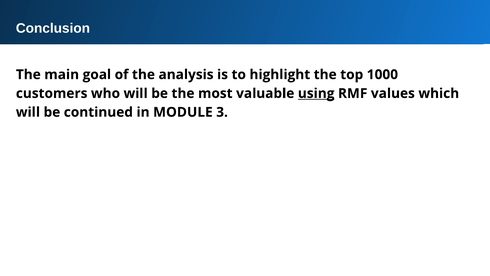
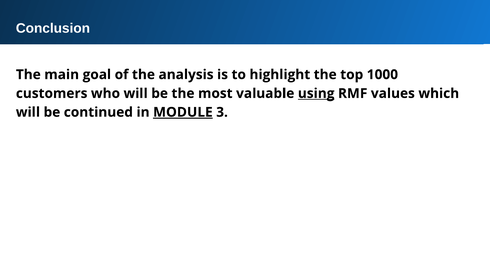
MODULE underline: none -> present
